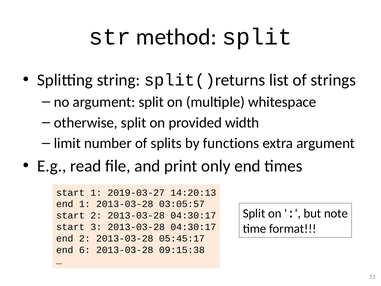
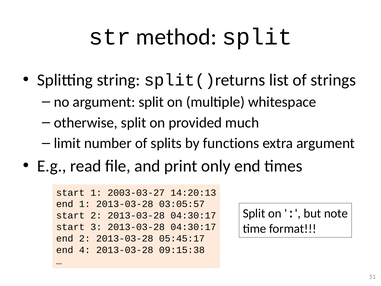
width: width -> much
2019-03-27: 2019-03-27 -> 2003-03-27
6: 6 -> 4
